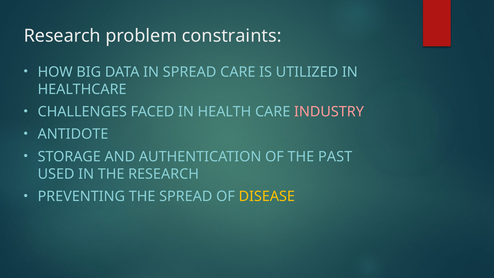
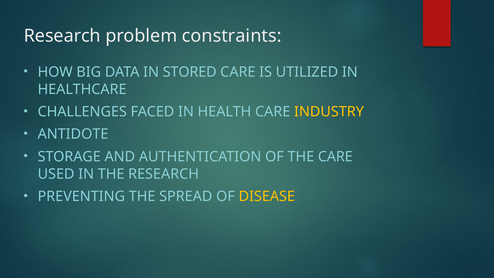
IN SPREAD: SPREAD -> STORED
INDUSTRY colour: pink -> yellow
THE PAST: PAST -> CARE
